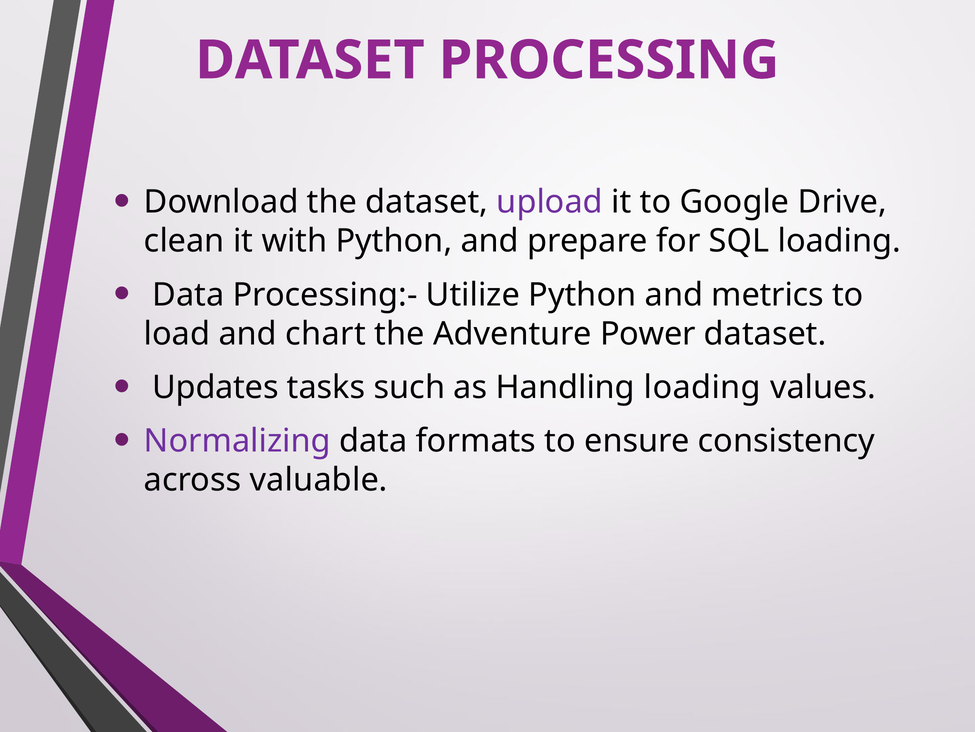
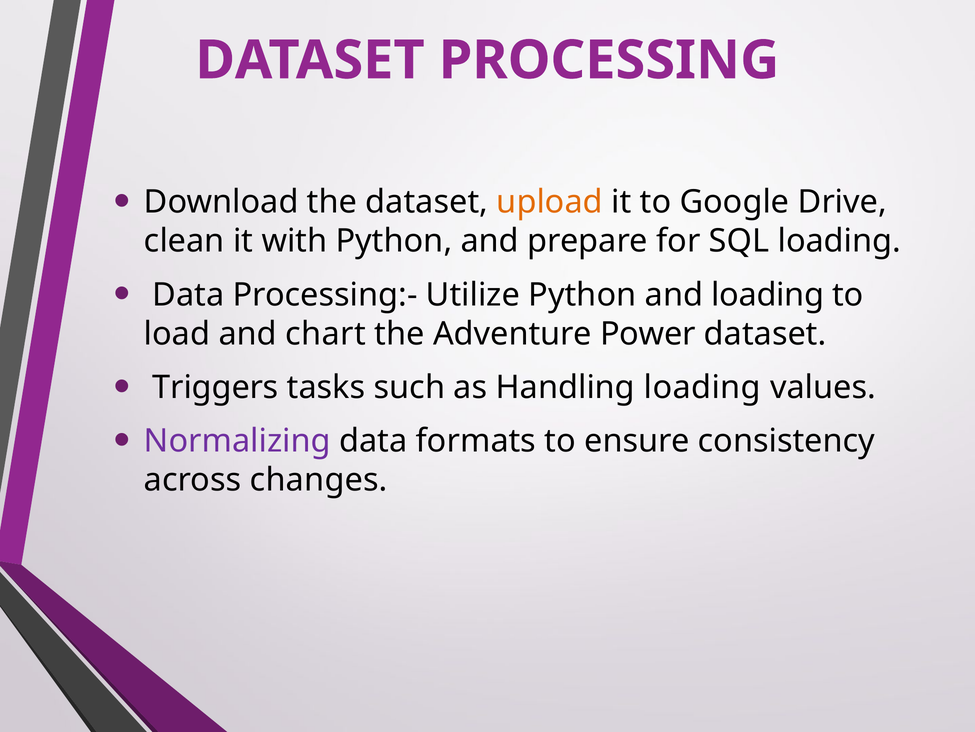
upload colour: purple -> orange
and metrics: metrics -> loading
Updates: Updates -> Triggers
valuable: valuable -> changes
